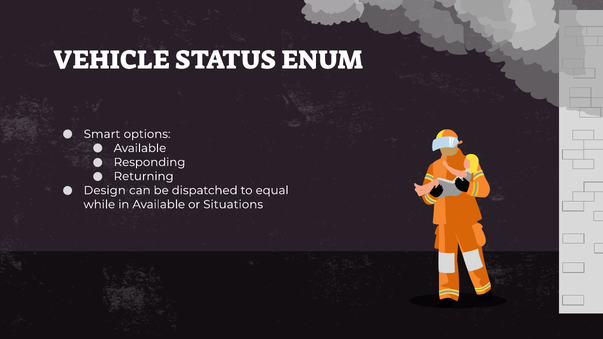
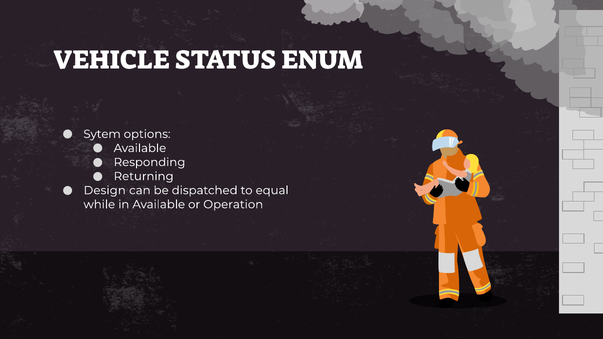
Smart: Smart -> Sytem
Situations: Situations -> Operation
